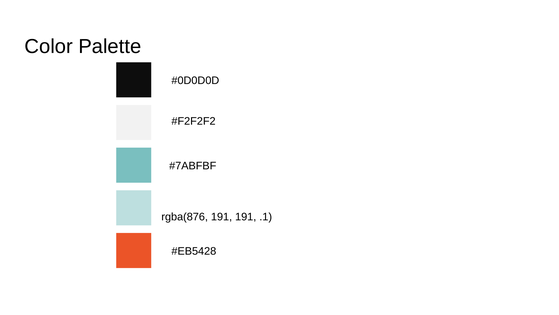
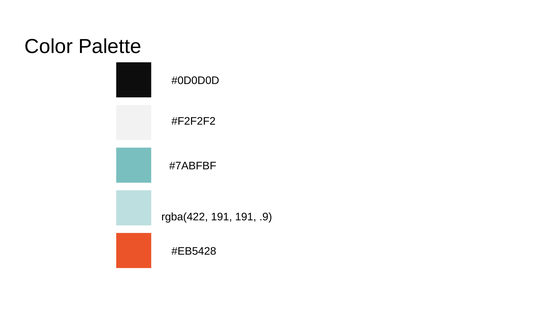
rgba(876: rgba(876 -> rgba(422
.1: .1 -> .9
